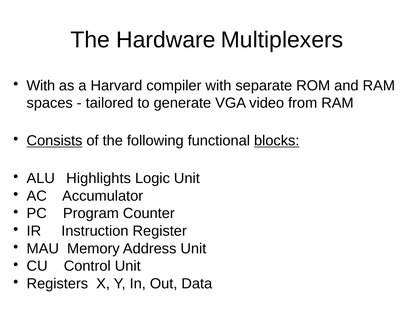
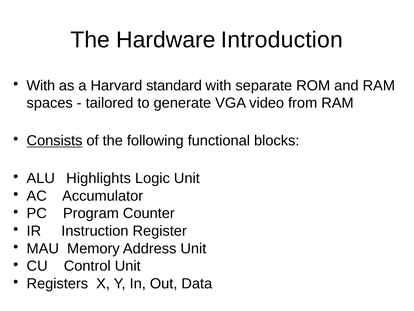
Multiplexers: Multiplexers -> Introduction
compiler: compiler -> standard
blocks underline: present -> none
